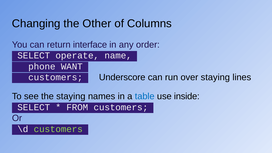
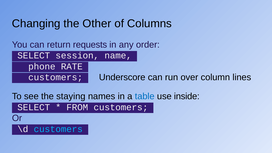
interface: interface -> requests
operate: operate -> session
WANT: WANT -> RATE
over staying: staying -> column
customers at (58, 129) colour: light green -> light blue
